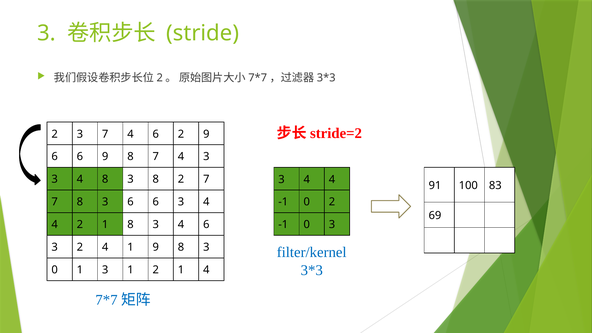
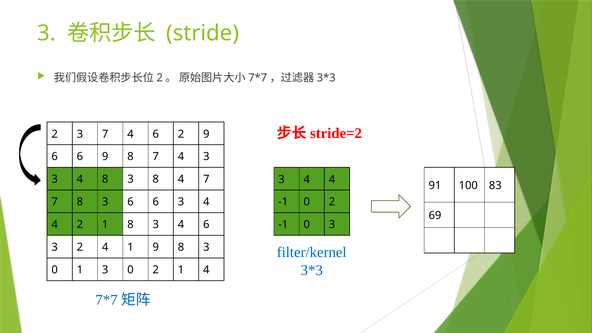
8 2: 2 -> 4
1 3 1: 1 -> 0
